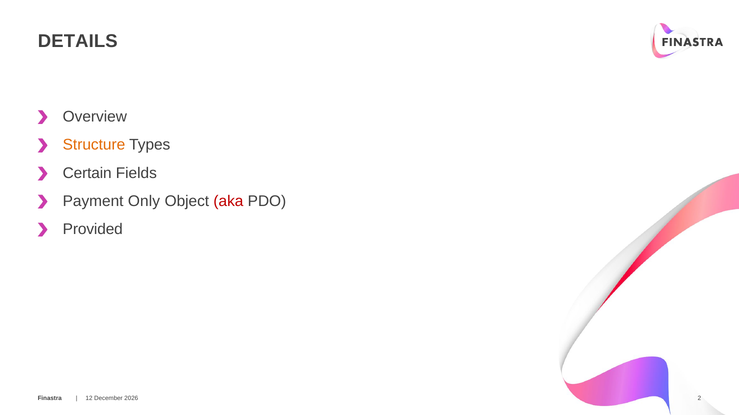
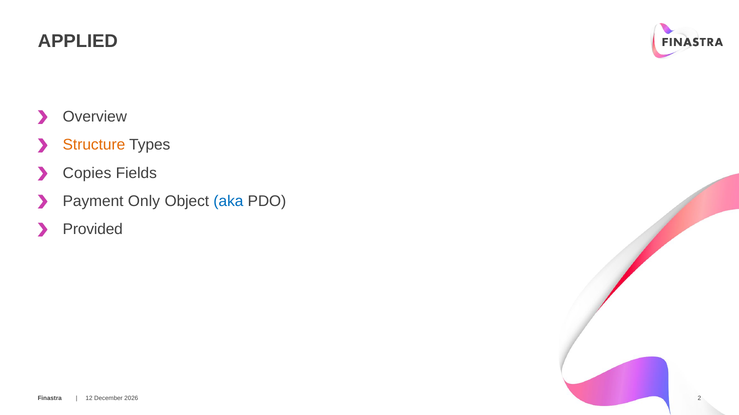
DETAILS: DETAILS -> APPLIED
Certain: Certain -> Copies
aka colour: red -> blue
